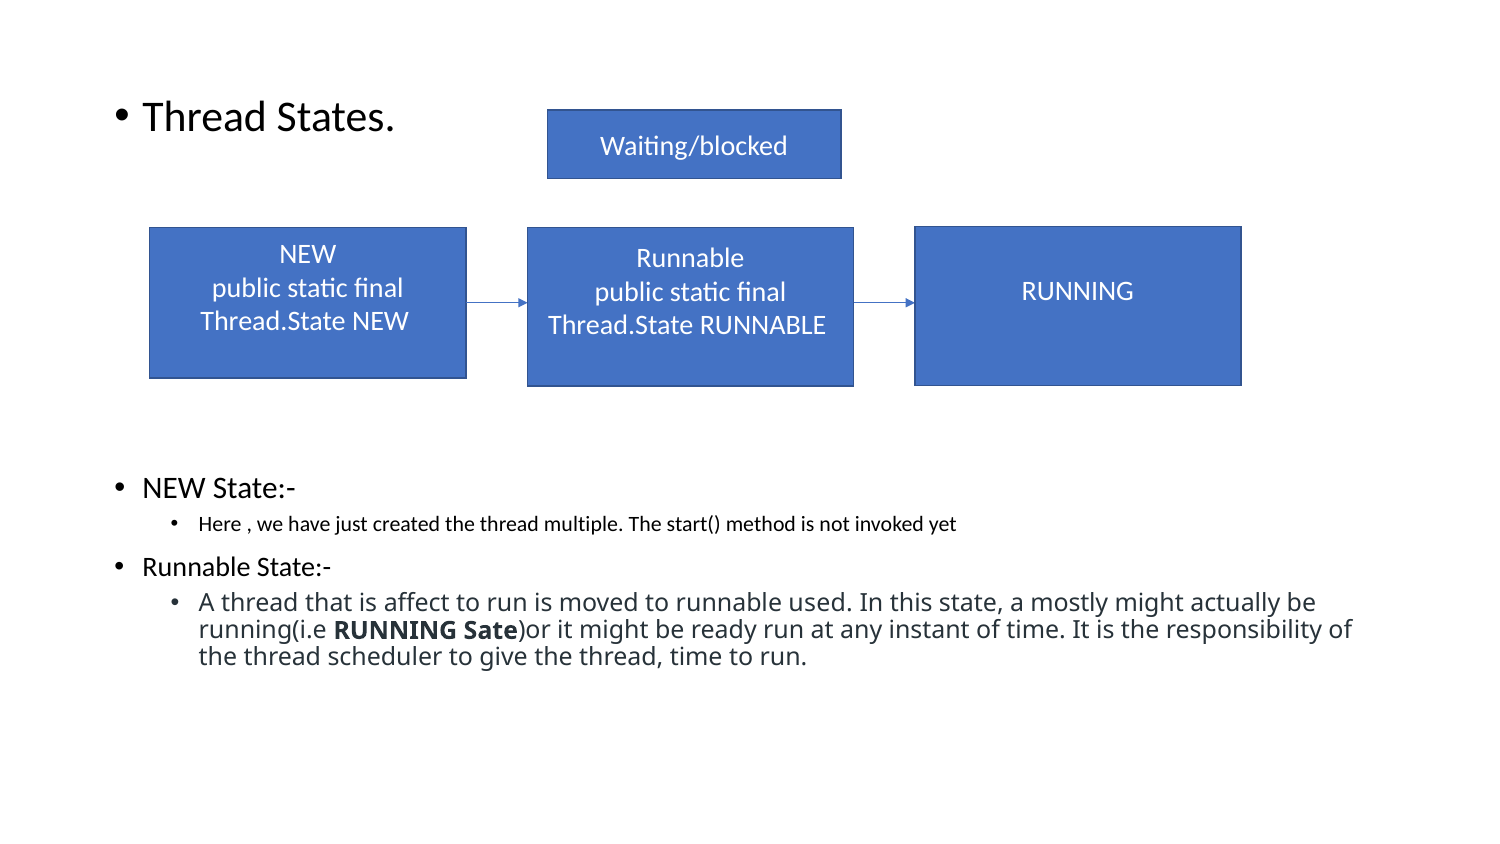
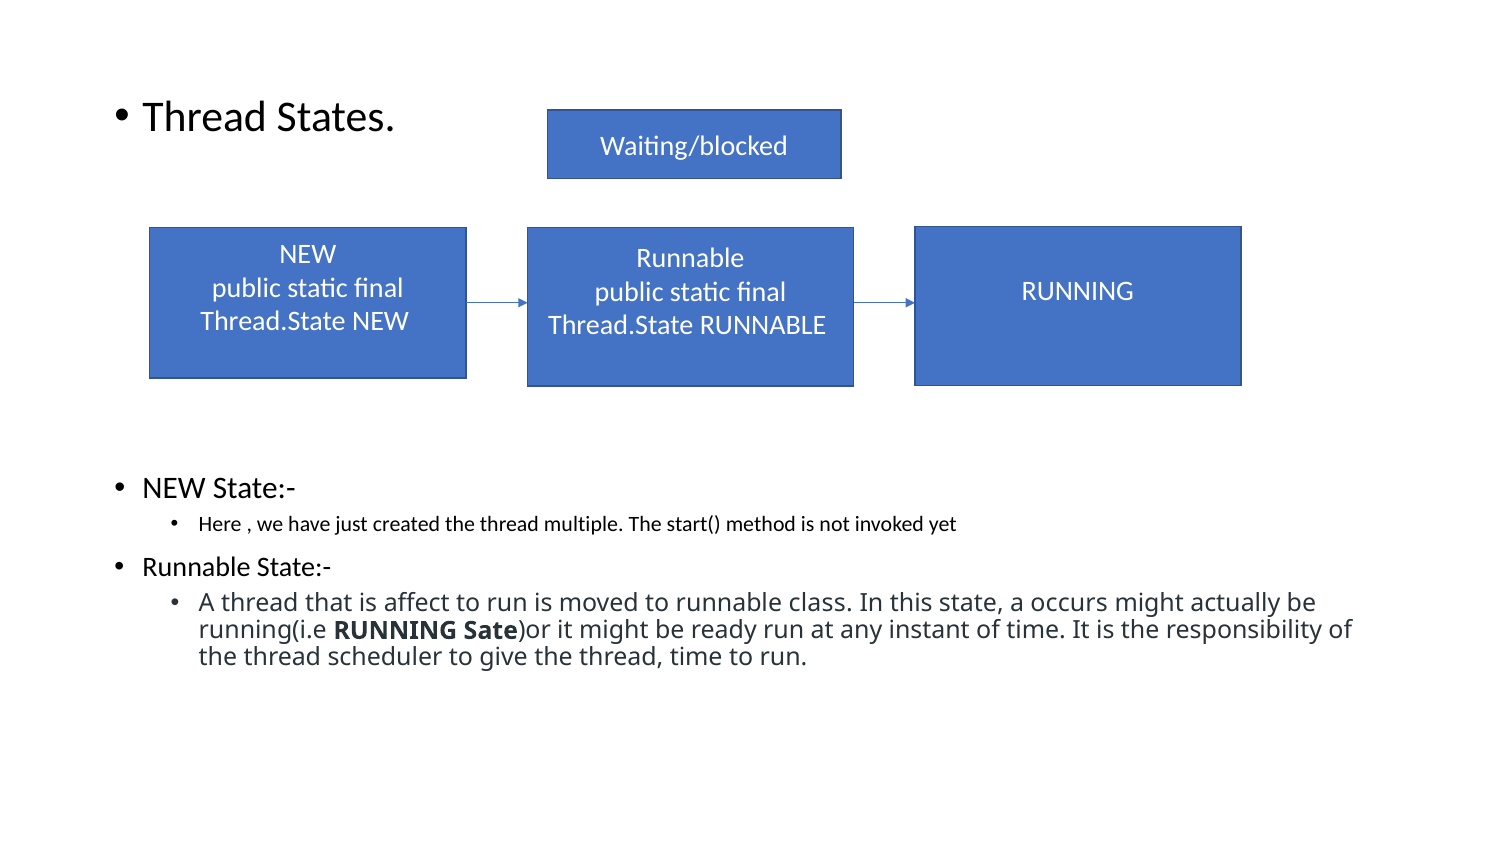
used: used -> class
mostly: mostly -> occurs
